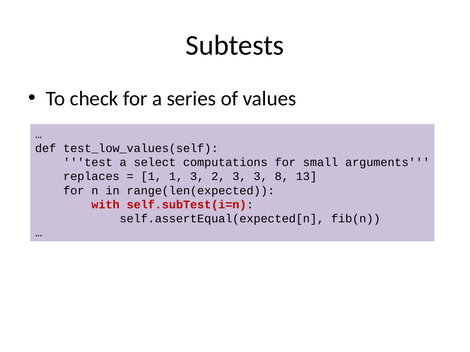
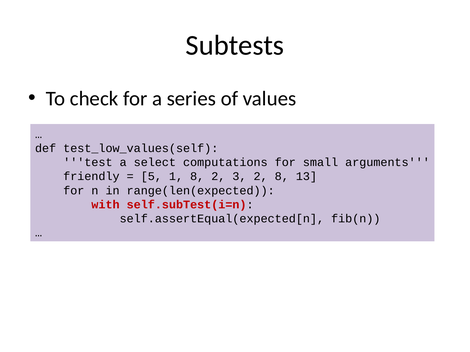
replaces: replaces -> friendly
1 at (151, 177): 1 -> 5
1 3: 3 -> 8
3 3: 3 -> 2
